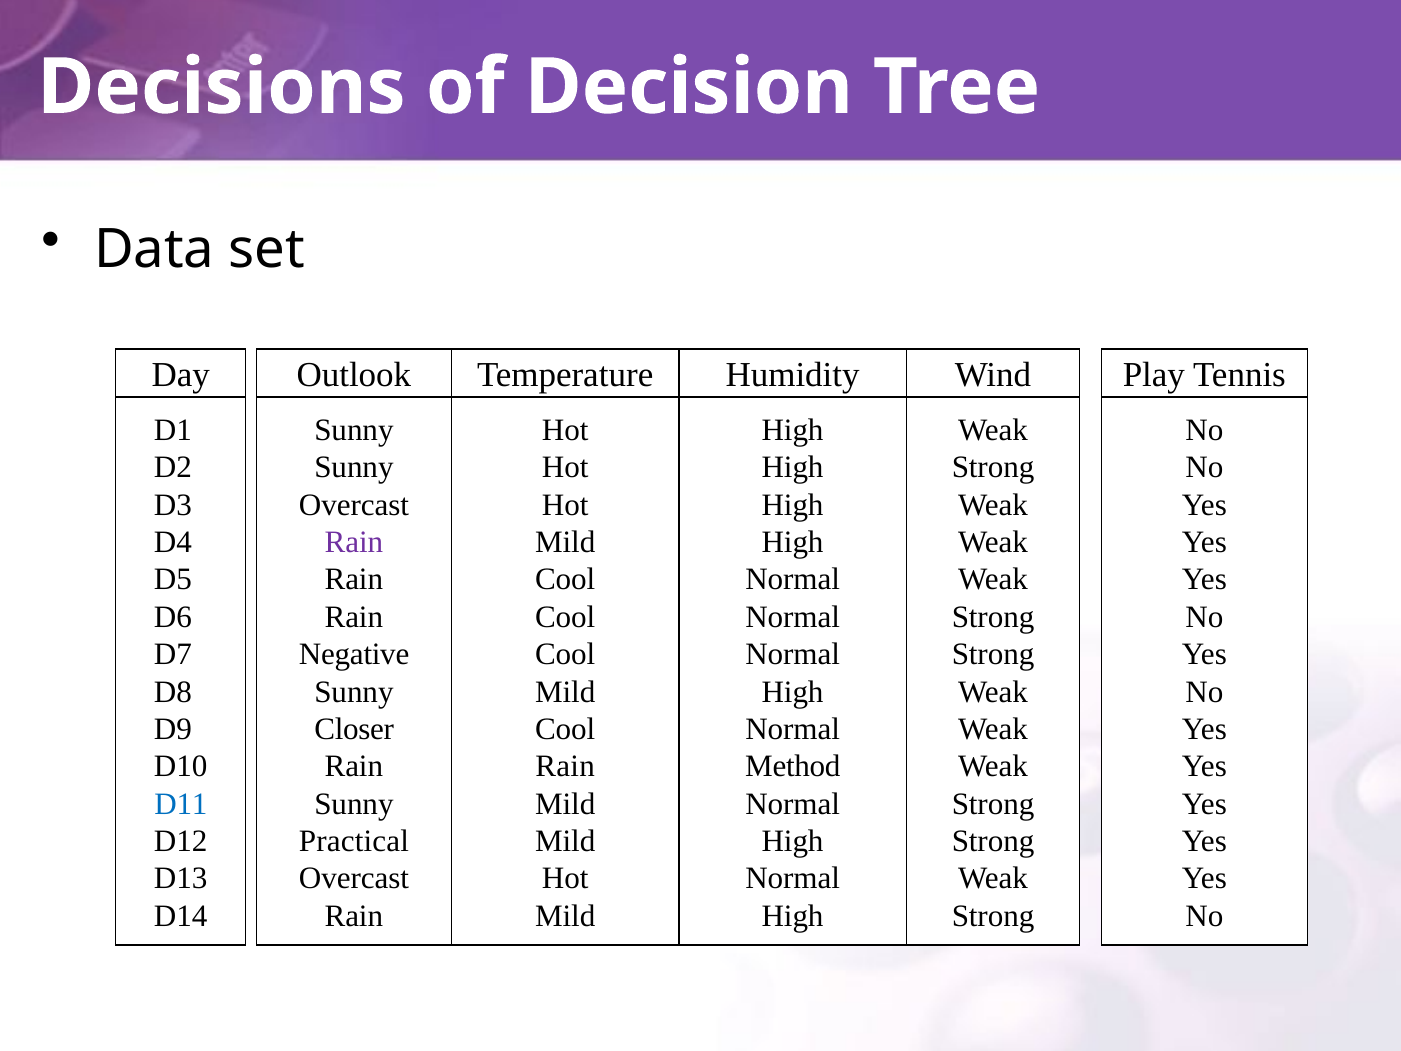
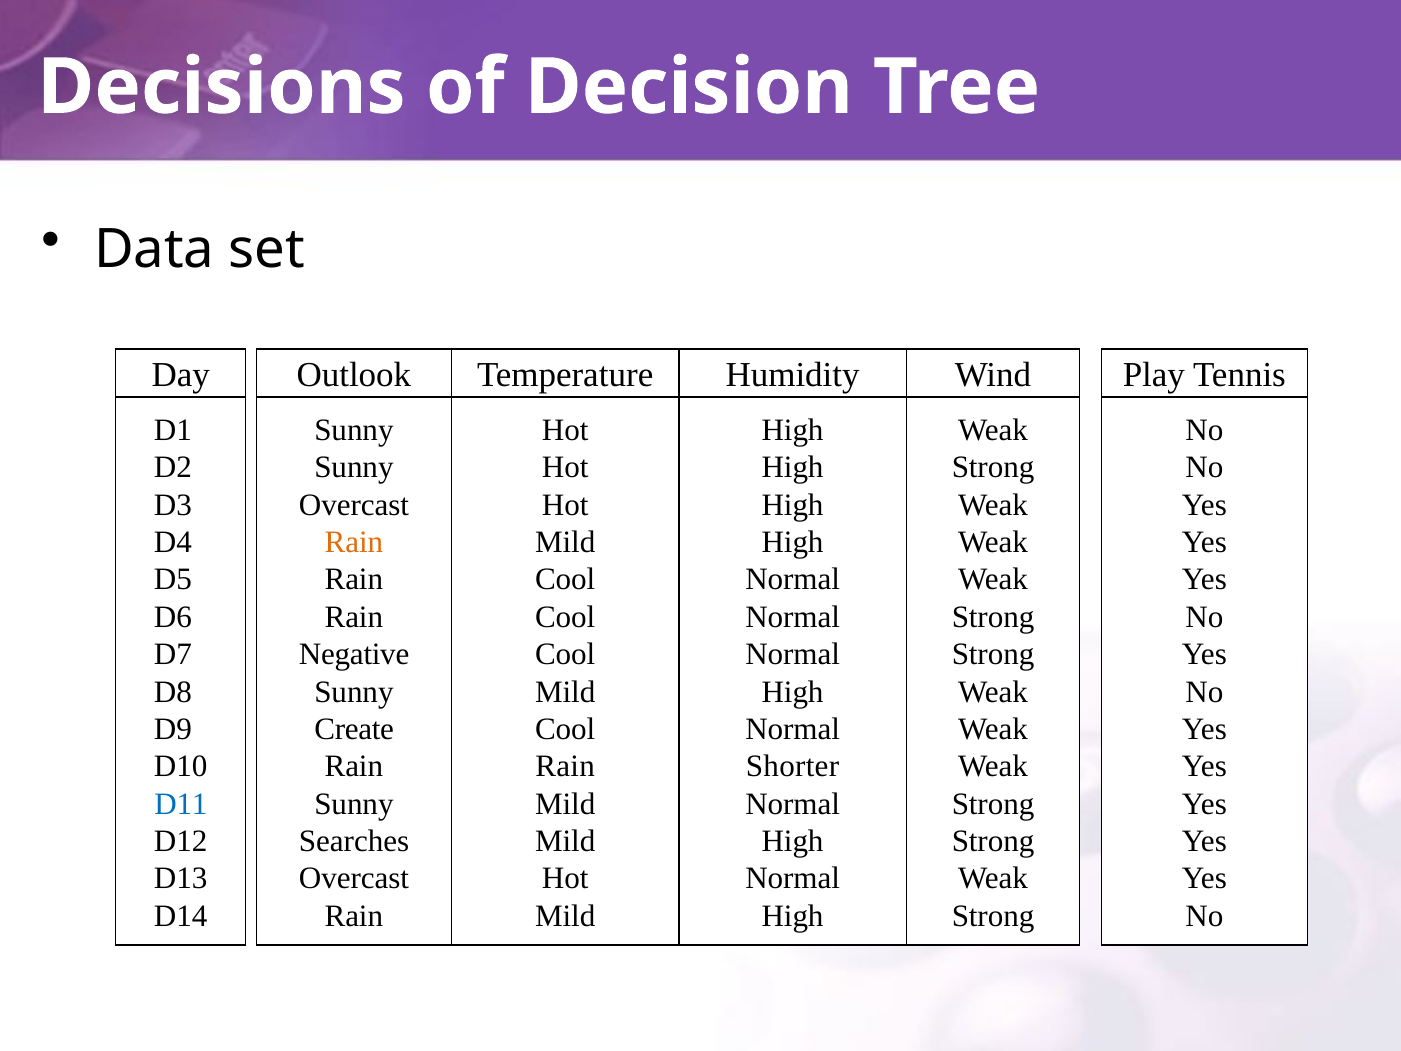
Rain at (354, 542) colour: purple -> orange
Closer: Closer -> Create
Method: Method -> Shorter
Practical: Practical -> Searches
